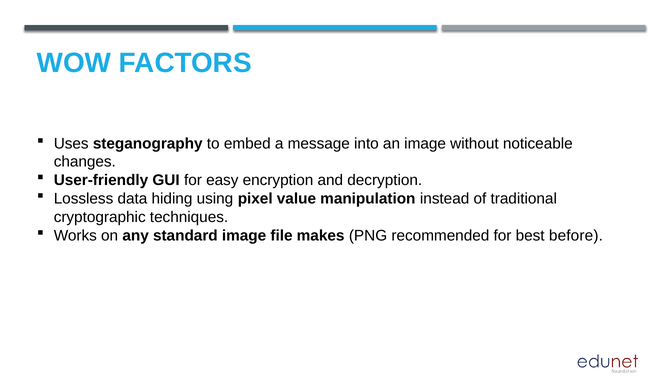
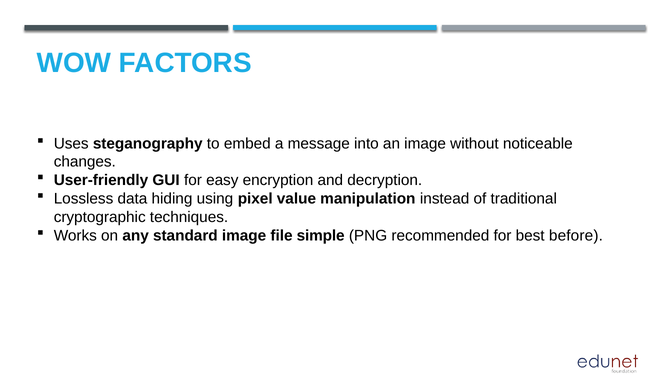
makes: makes -> simple
